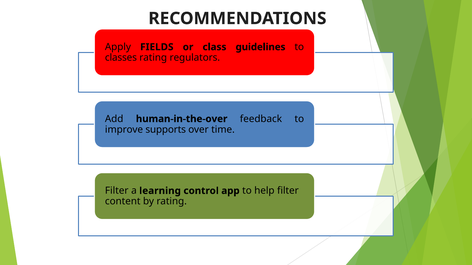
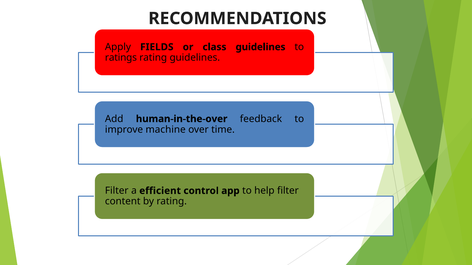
classes: classes -> ratings
rating regulators: regulators -> guidelines
supports: supports -> machine
learning: learning -> efficient
